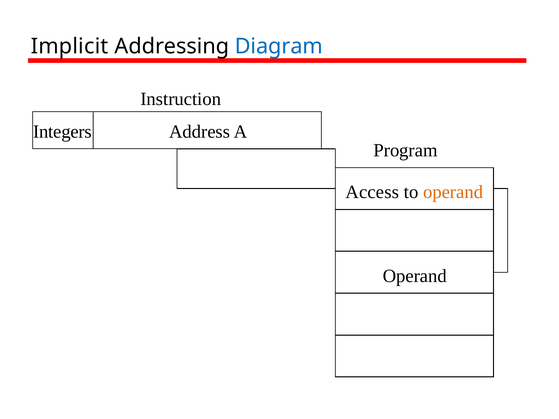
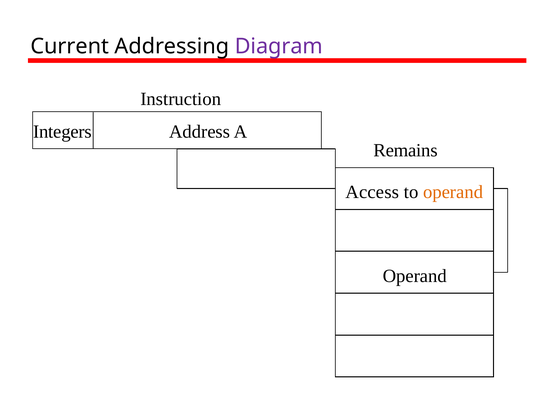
Implicit: Implicit -> Current
Diagram colour: blue -> purple
Program: Program -> Remains
